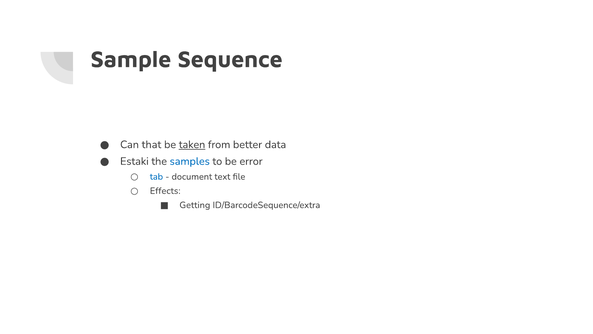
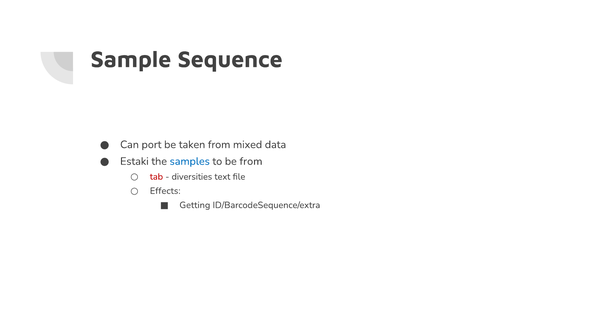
that: that -> port
taken underline: present -> none
better: better -> mixed
be error: error -> from
tab colour: blue -> red
document: document -> diversities
